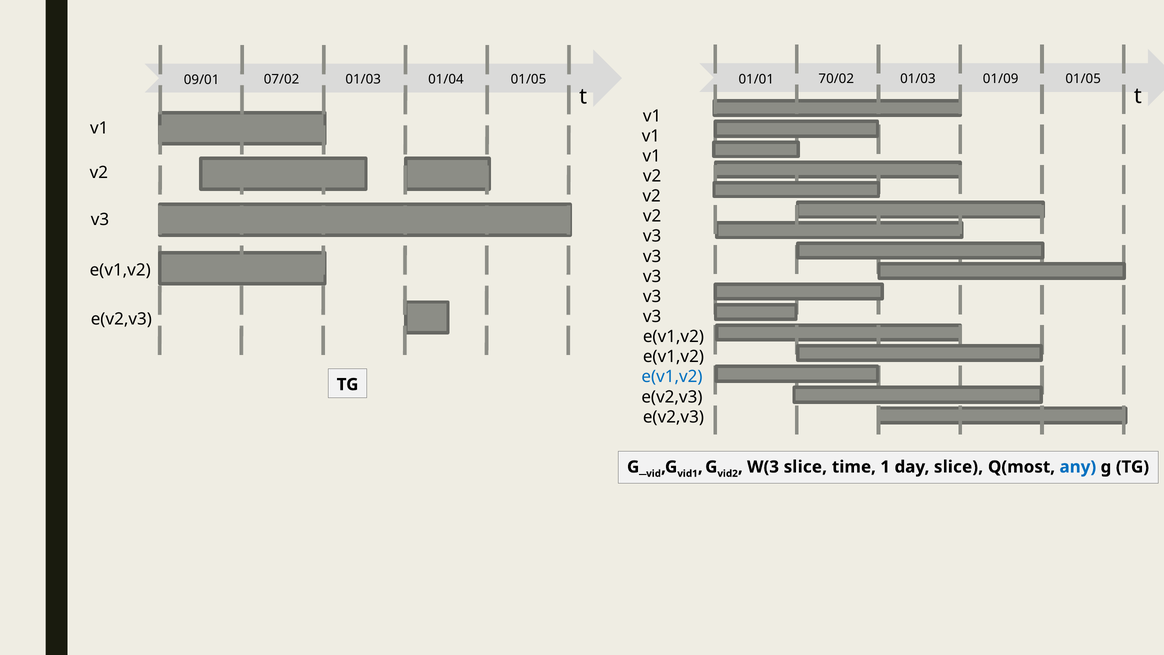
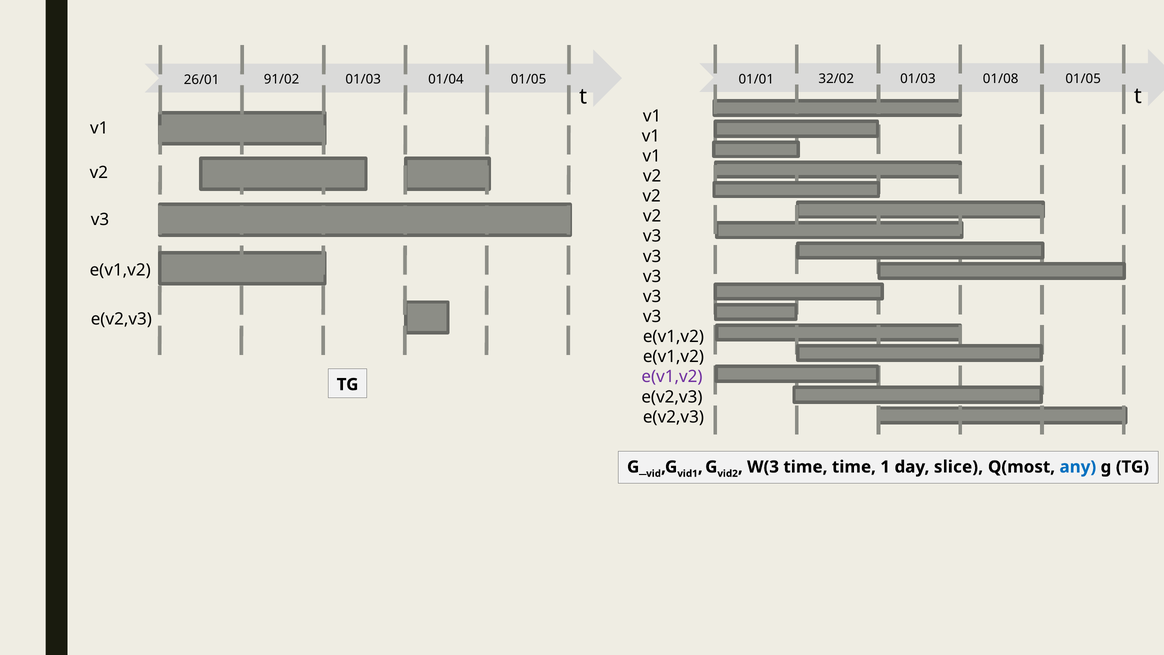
70/02: 70/02 -> 32/02
01/09: 01/09 -> 01/08
07/02: 07/02 -> 91/02
09/01: 09/01 -> 26/01
e(v1,v2 at (672, 377) colour: blue -> purple
W(3 slice: slice -> time
